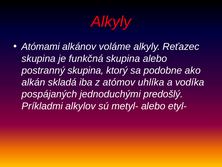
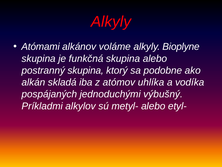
Reťazec: Reťazec -> Bioplyne
predošlý: predošlý -> výbušný
